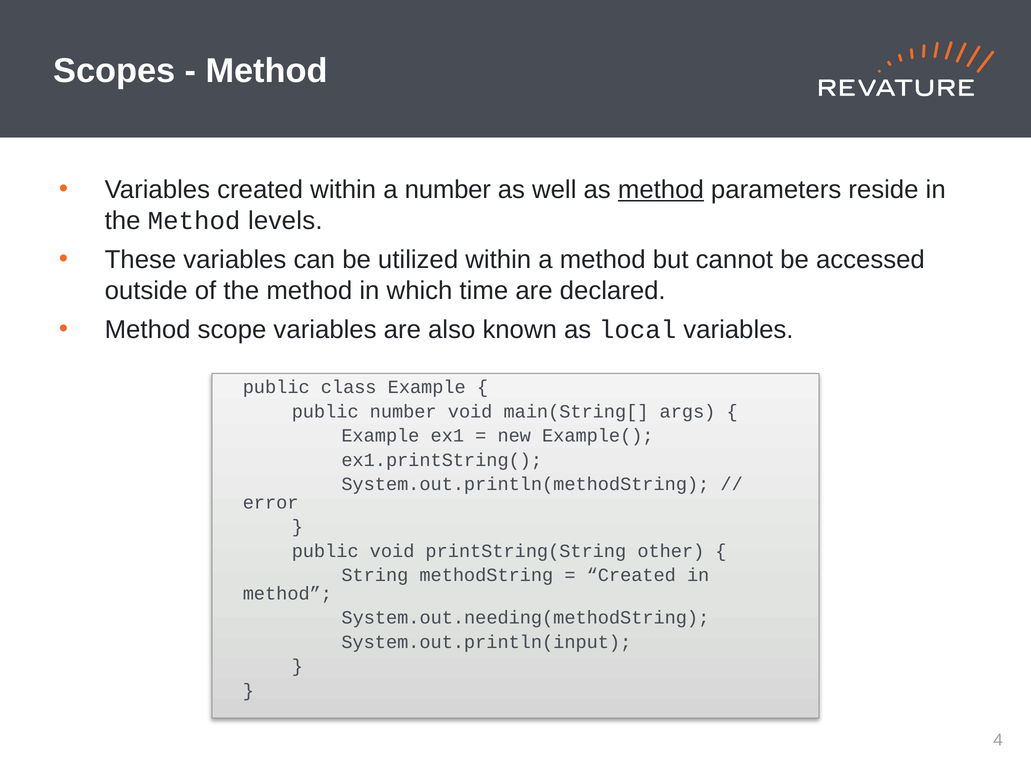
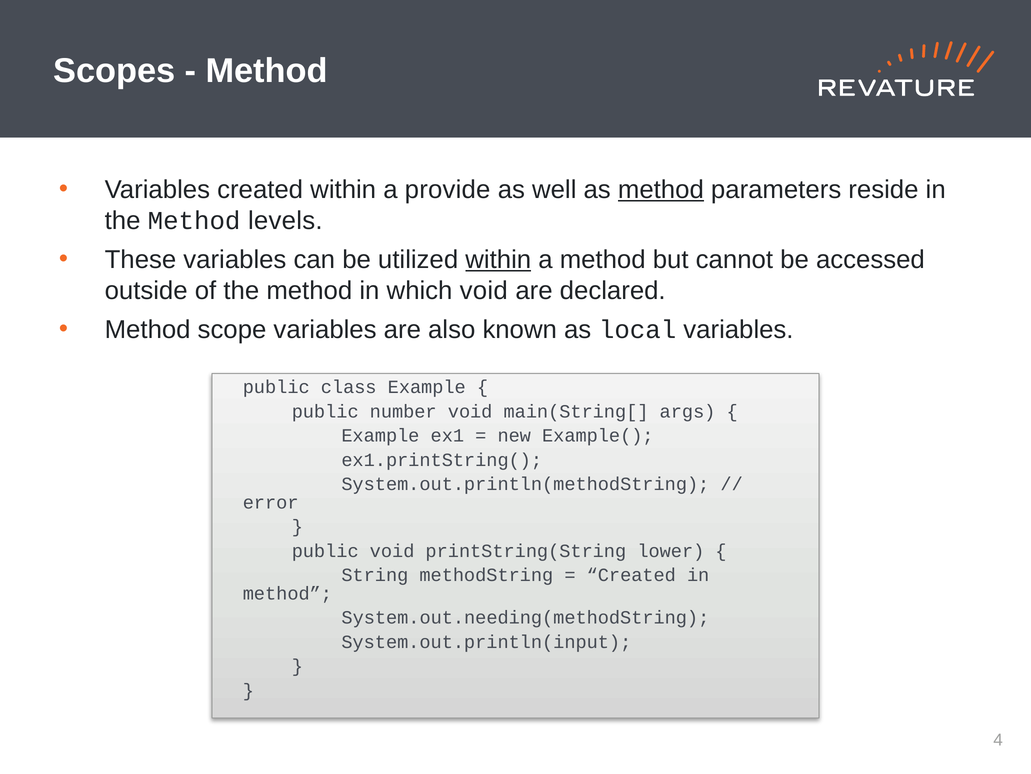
a number: number -> provide
within at (498, 259) underline: none -> present
which time: time -> void
other: other -> lower
